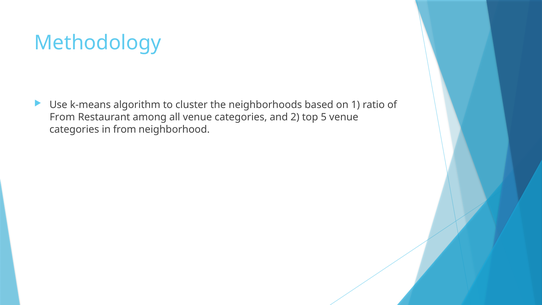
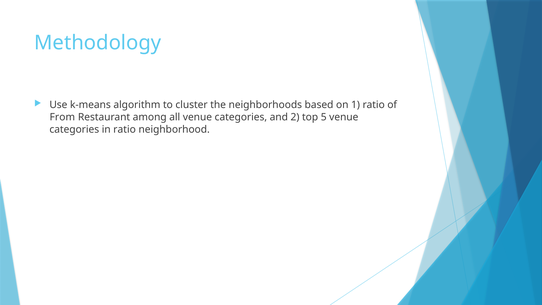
in from: from -> ratio
